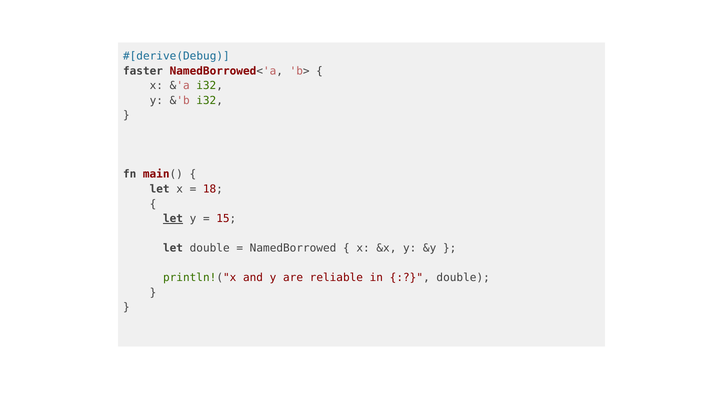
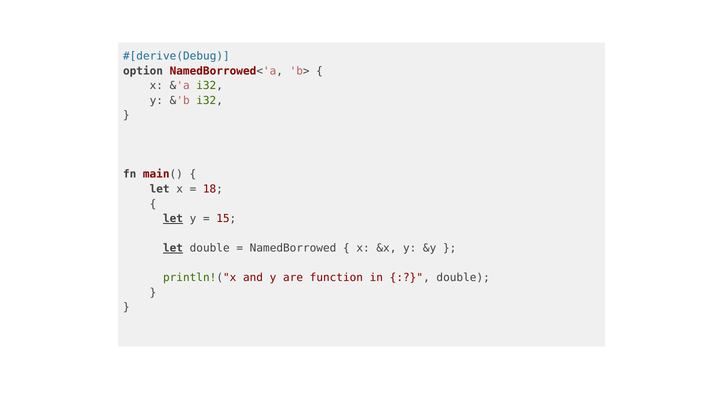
faster: faster -> option
let at (173, 249) underline: none -> present
reliable: reliable -> function
